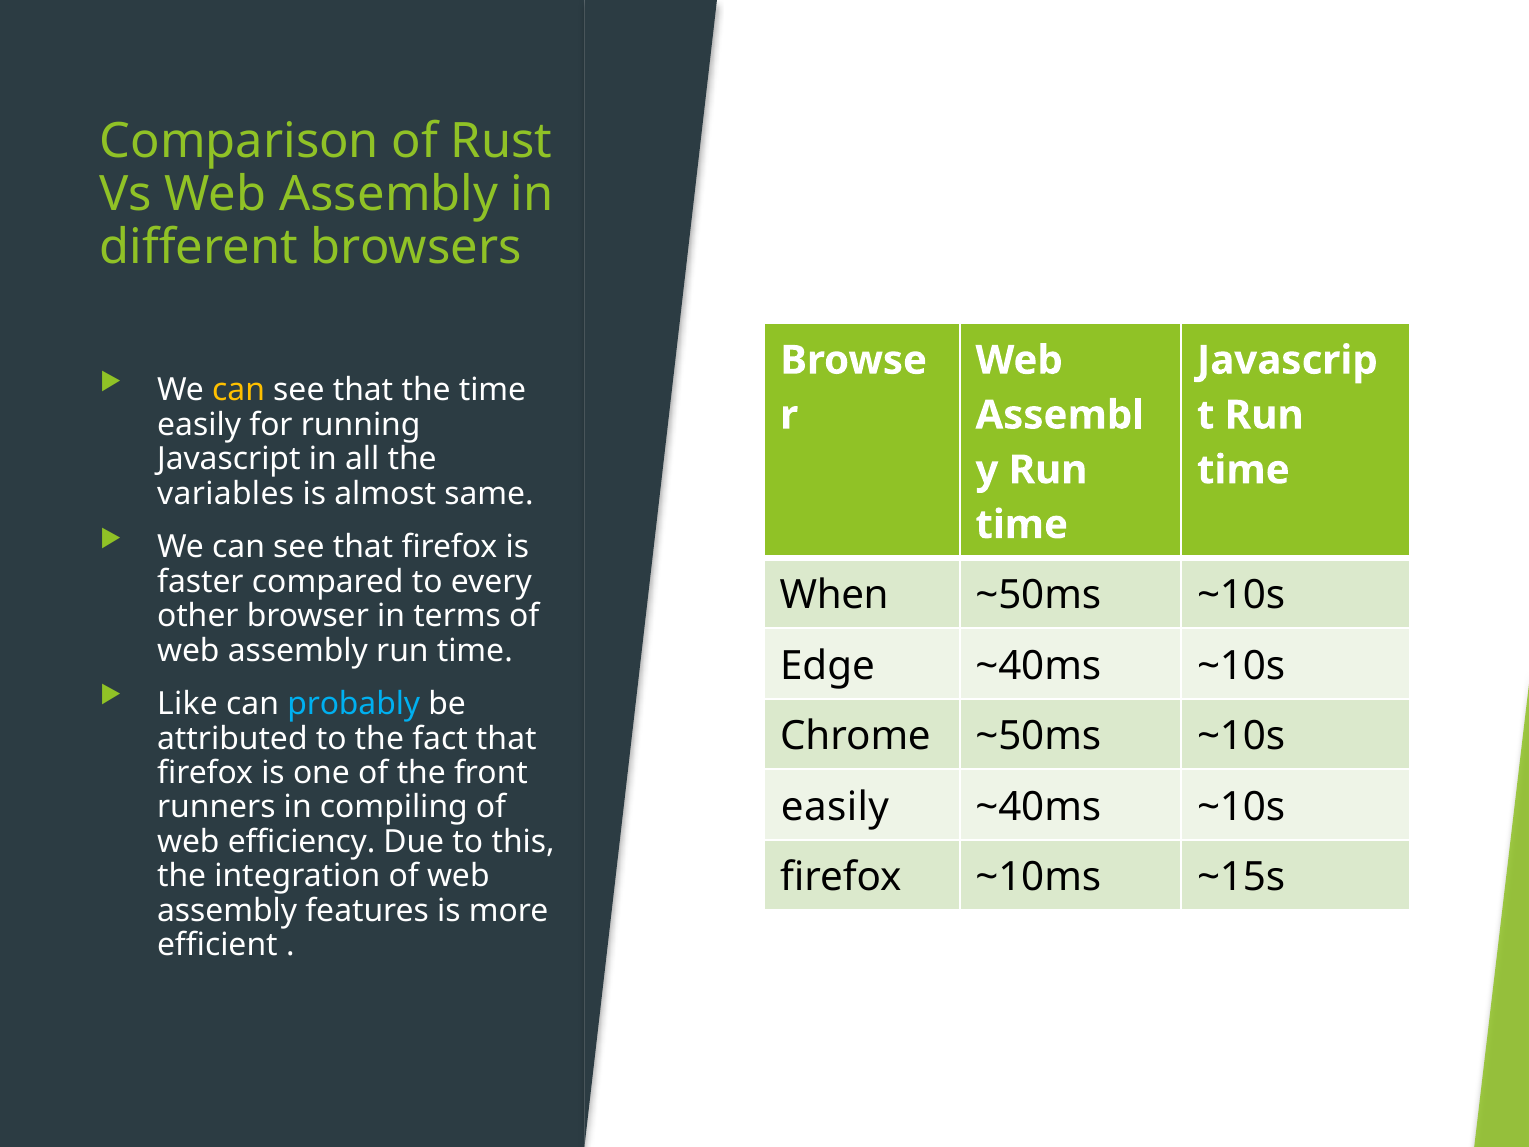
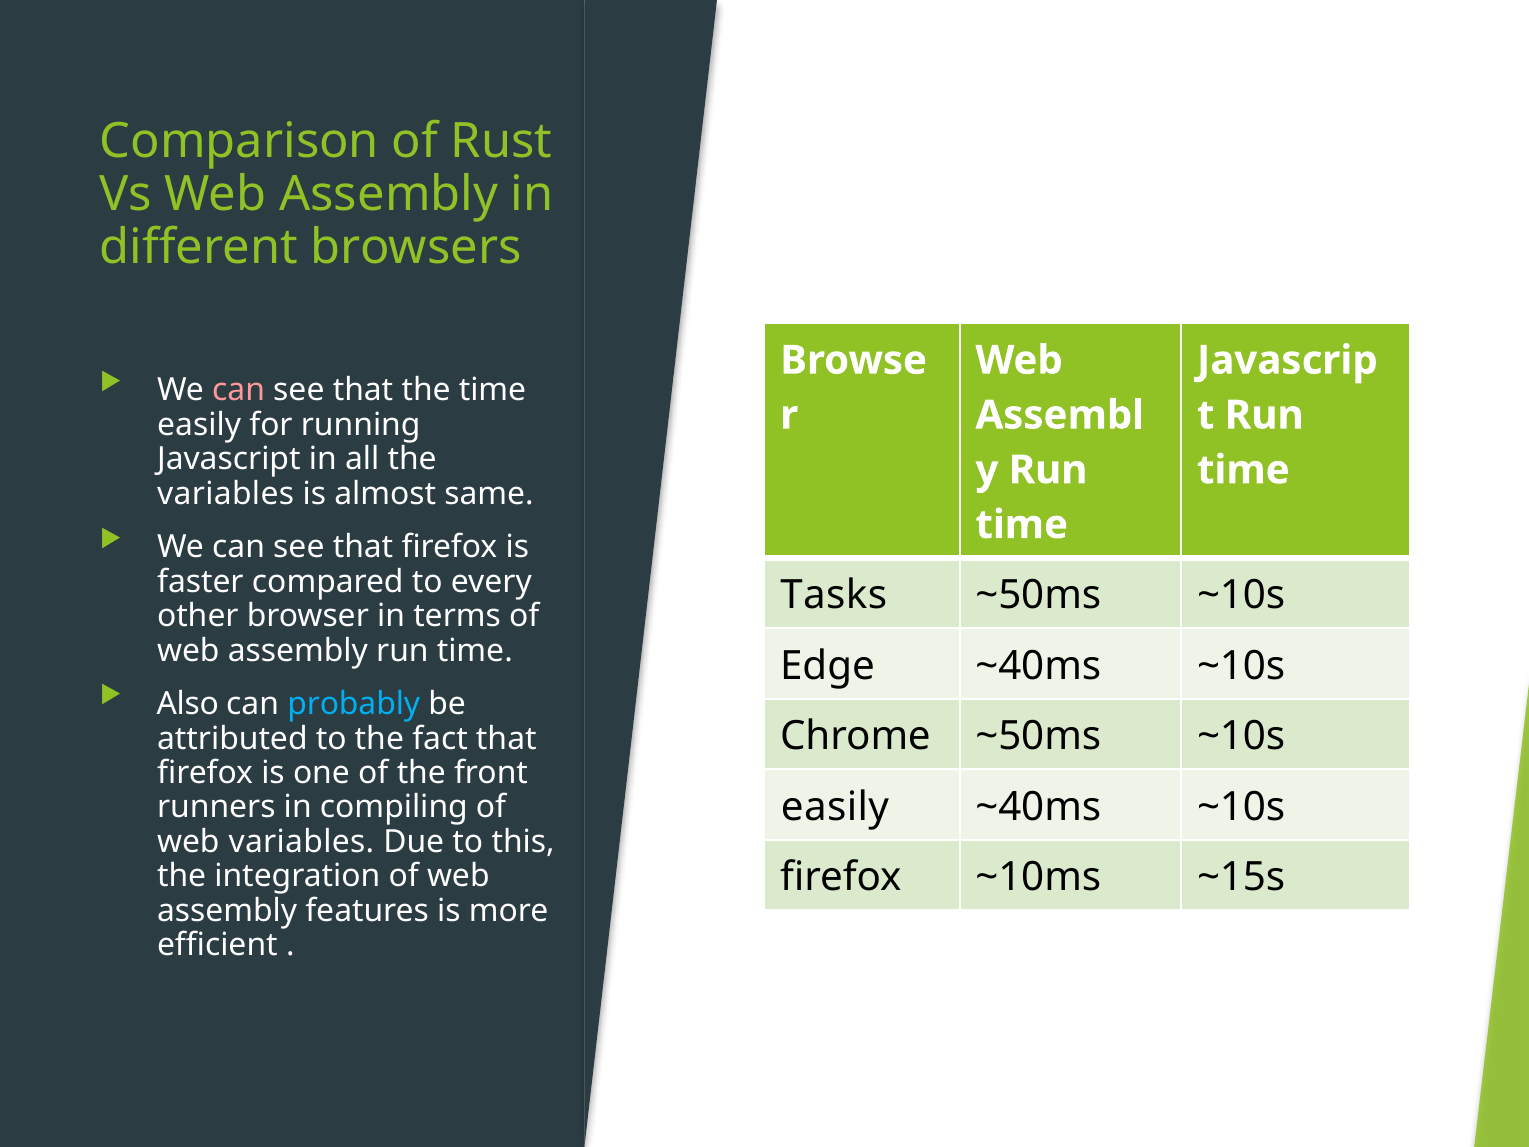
can at (239, 390) colour: yellow -> pink
When: When -> Tasks
Like: Like -> Also
web efficiency: efficiency -> variables
